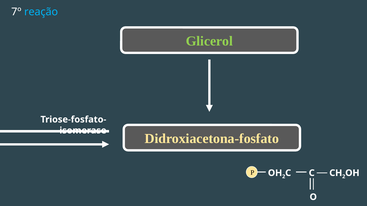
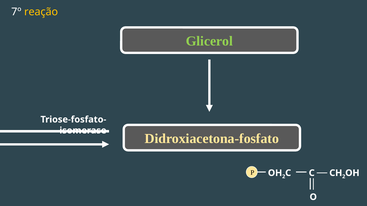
reação colour: light blue -> yellow
